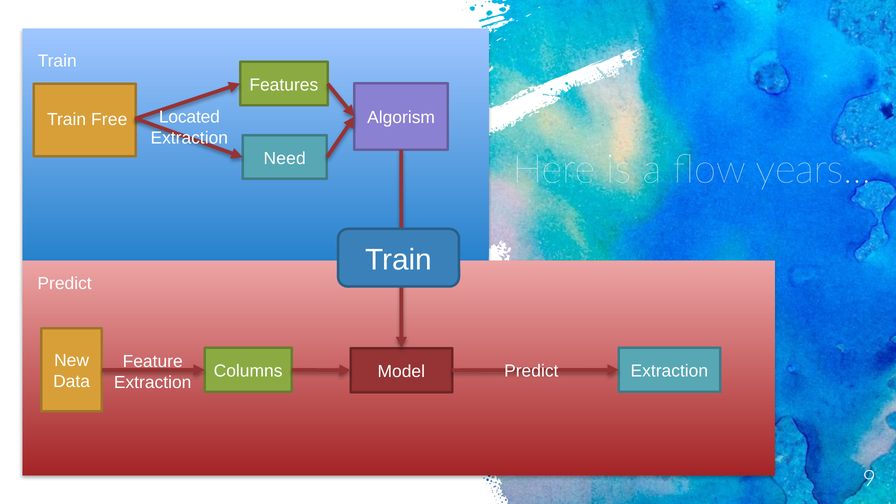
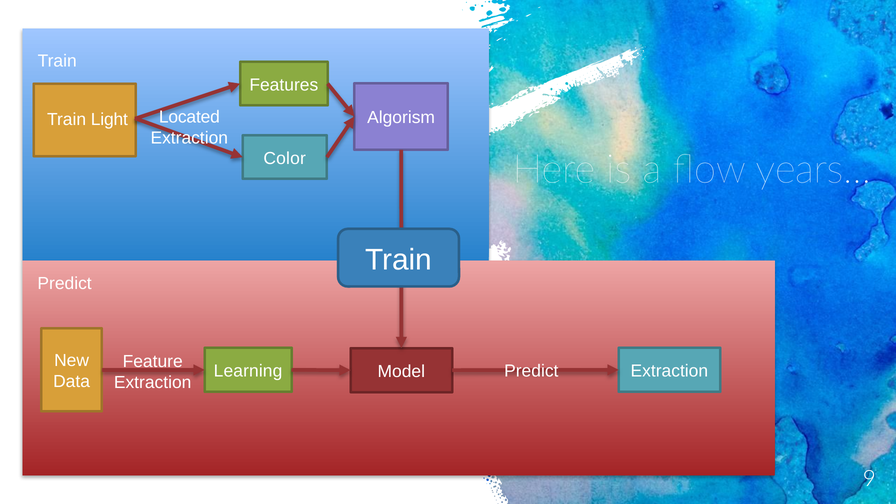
Free: Free -> Light
Need: Need -> Color
Columns: Columns -> Learning
